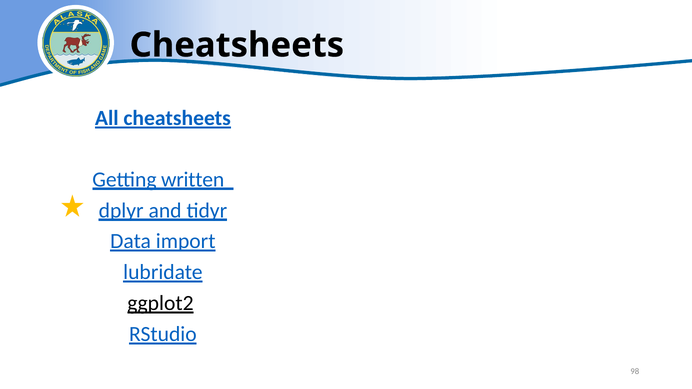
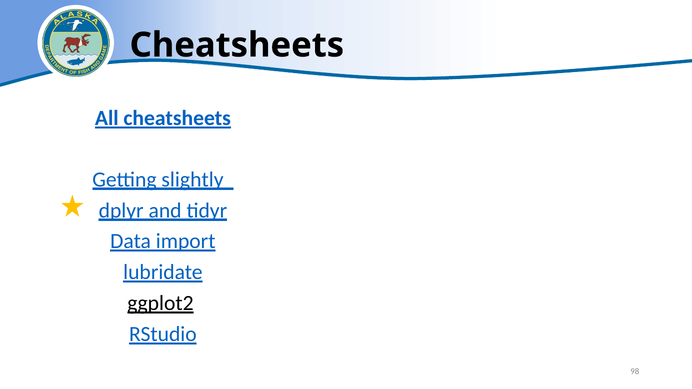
written: written -> slightly
